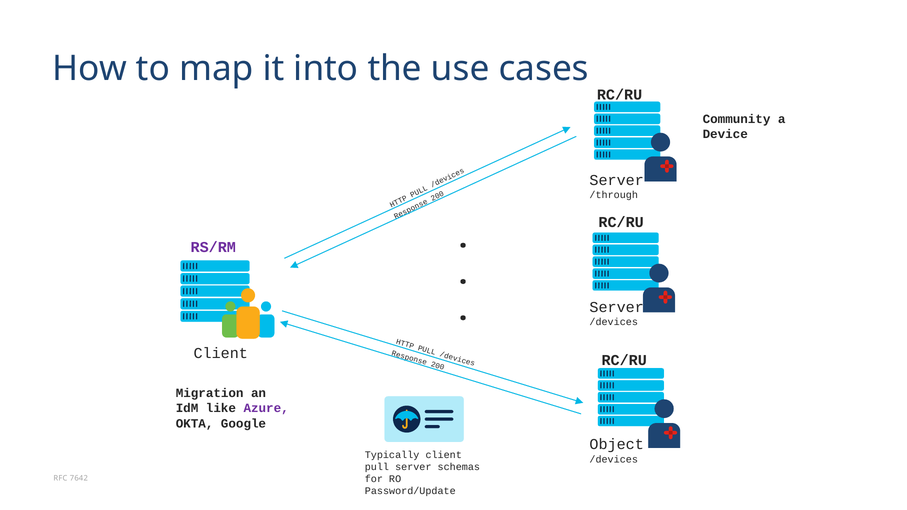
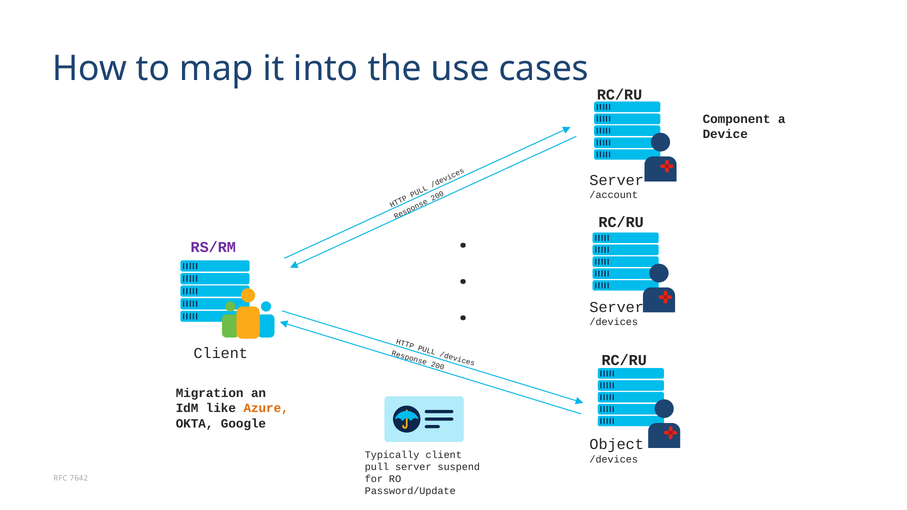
Community: Community -> Component
/through: /through -> /account
Azure colour: purple -> orange
schemas: schemas -> suspend
